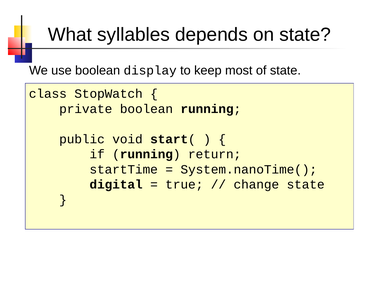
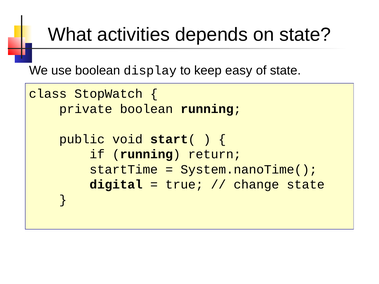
syllables: syllables -> activities
most: most -> easy
